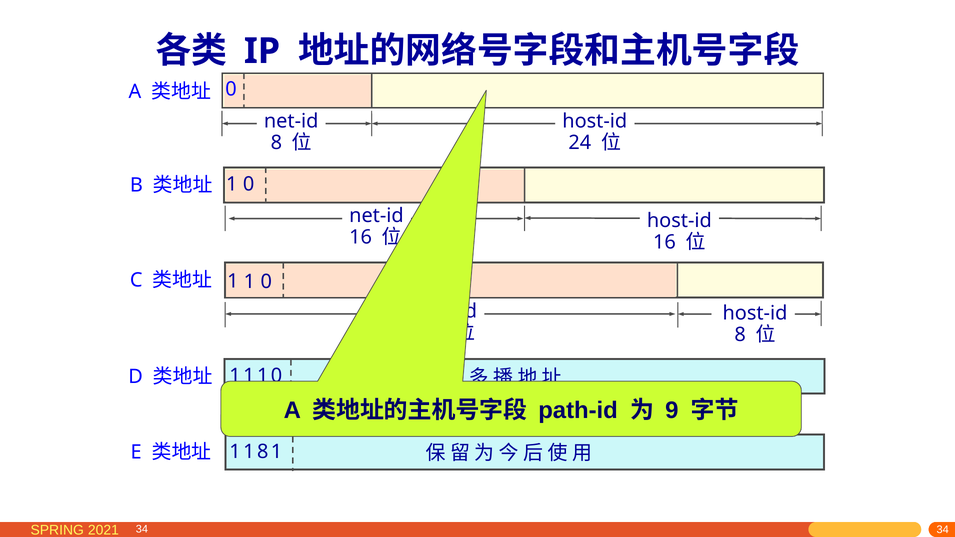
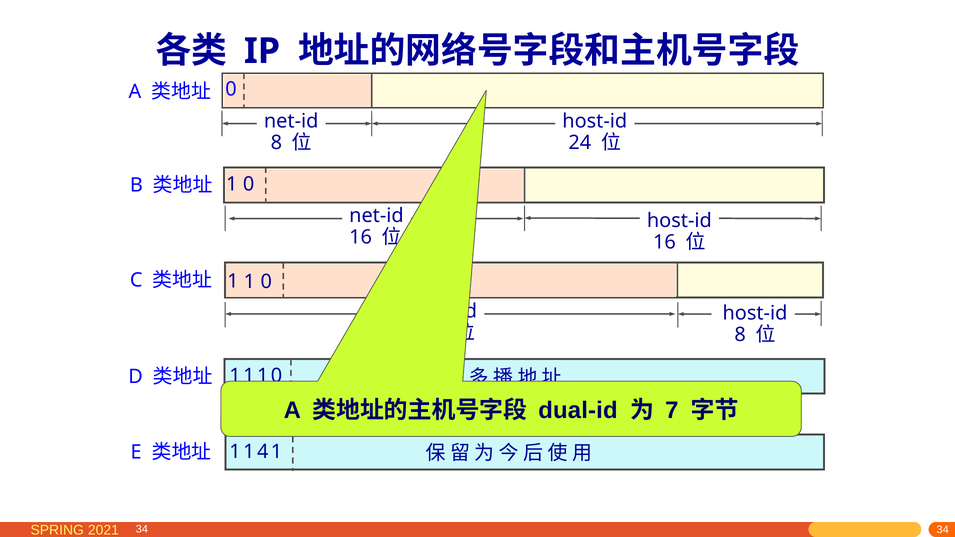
path-id: path-id -> dual-id
9: 9 -> 7
1 8: 8 -> 4
